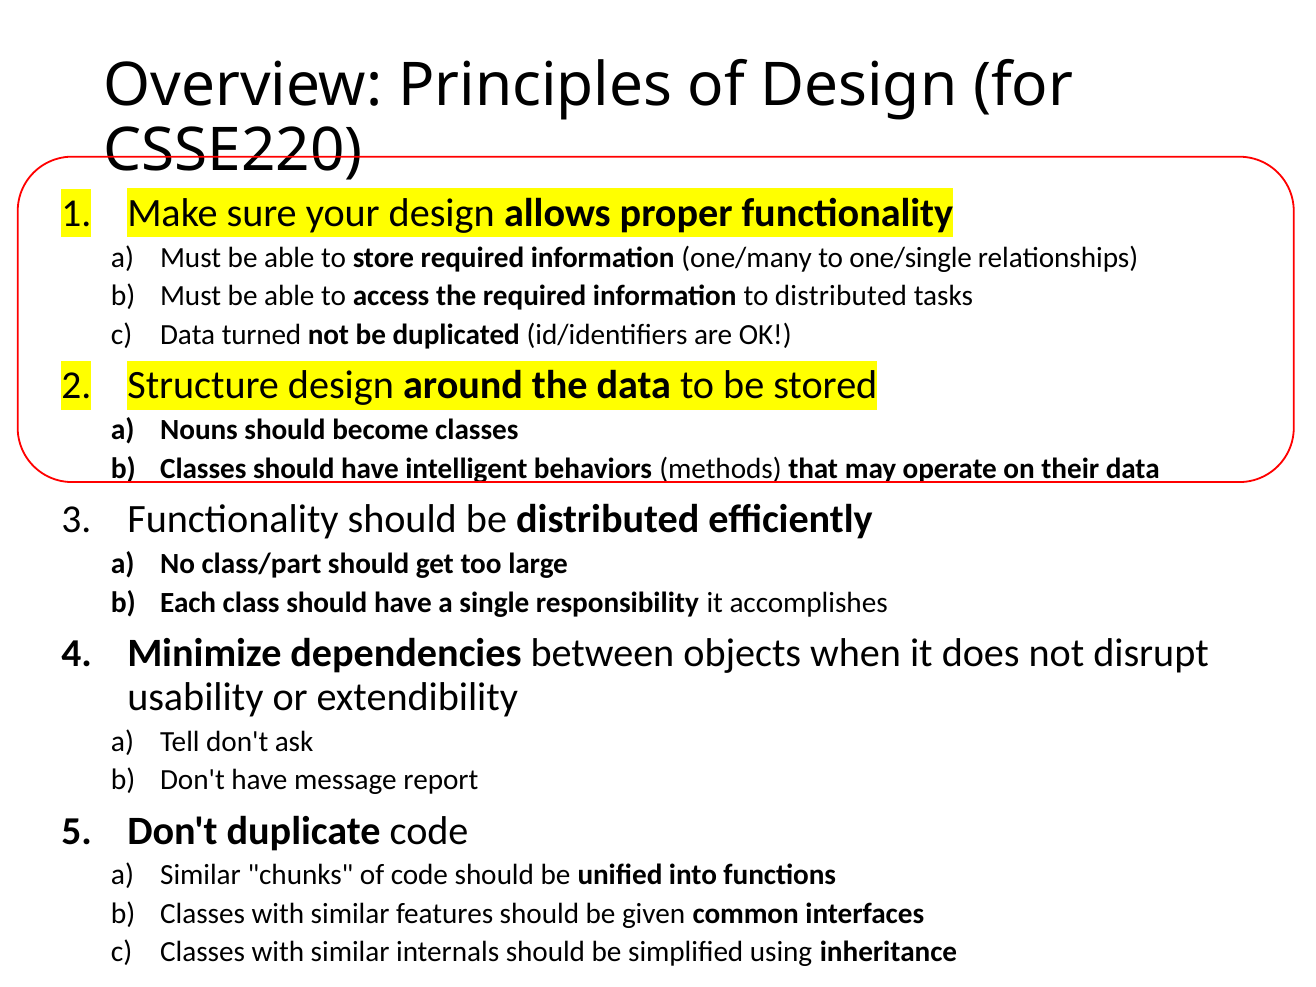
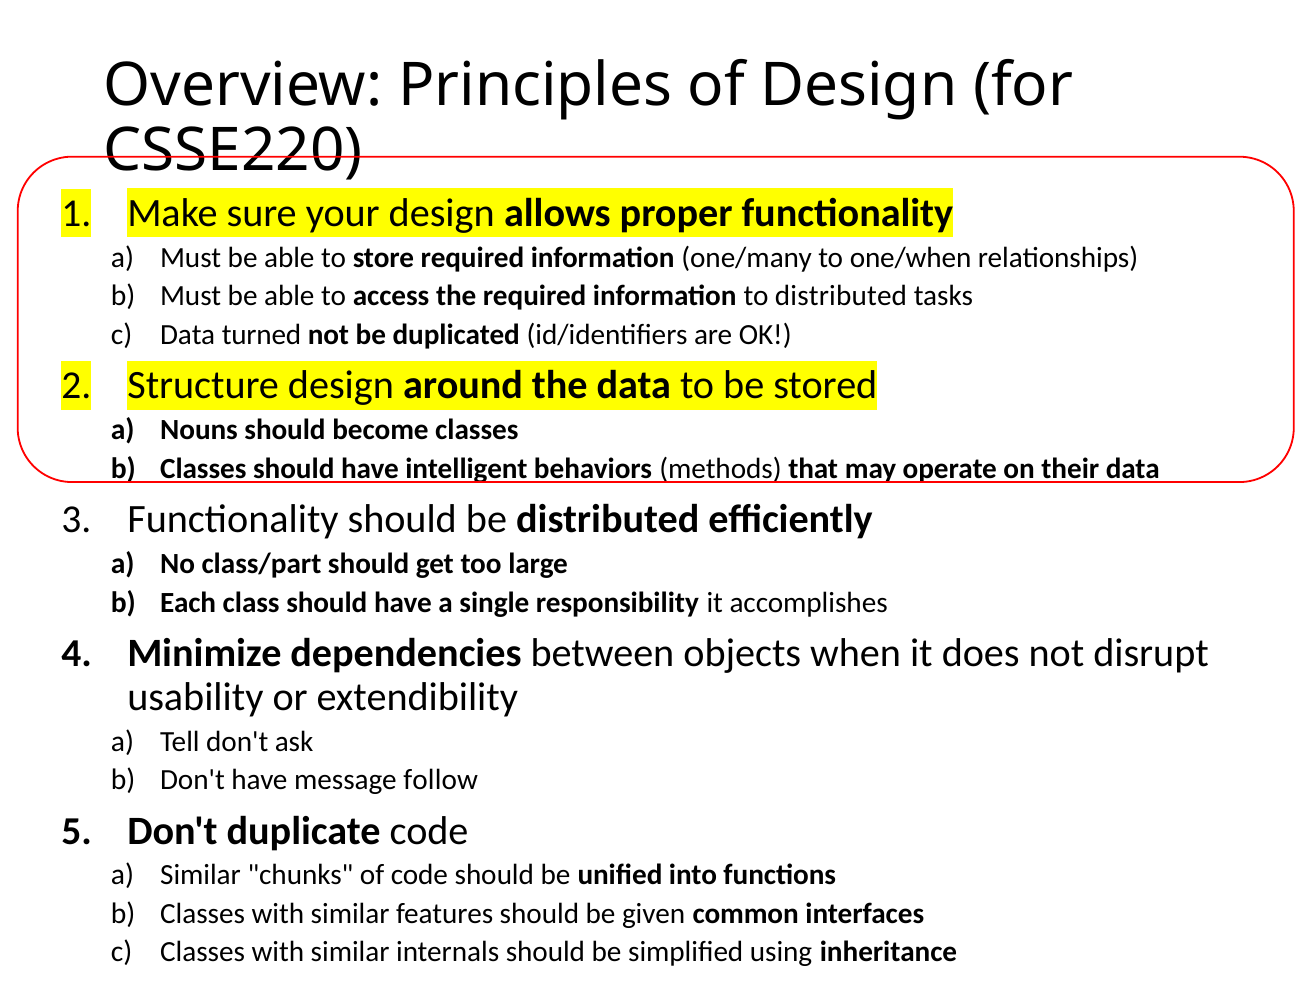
one/single: one/single -> one/when
report: report -> follow
